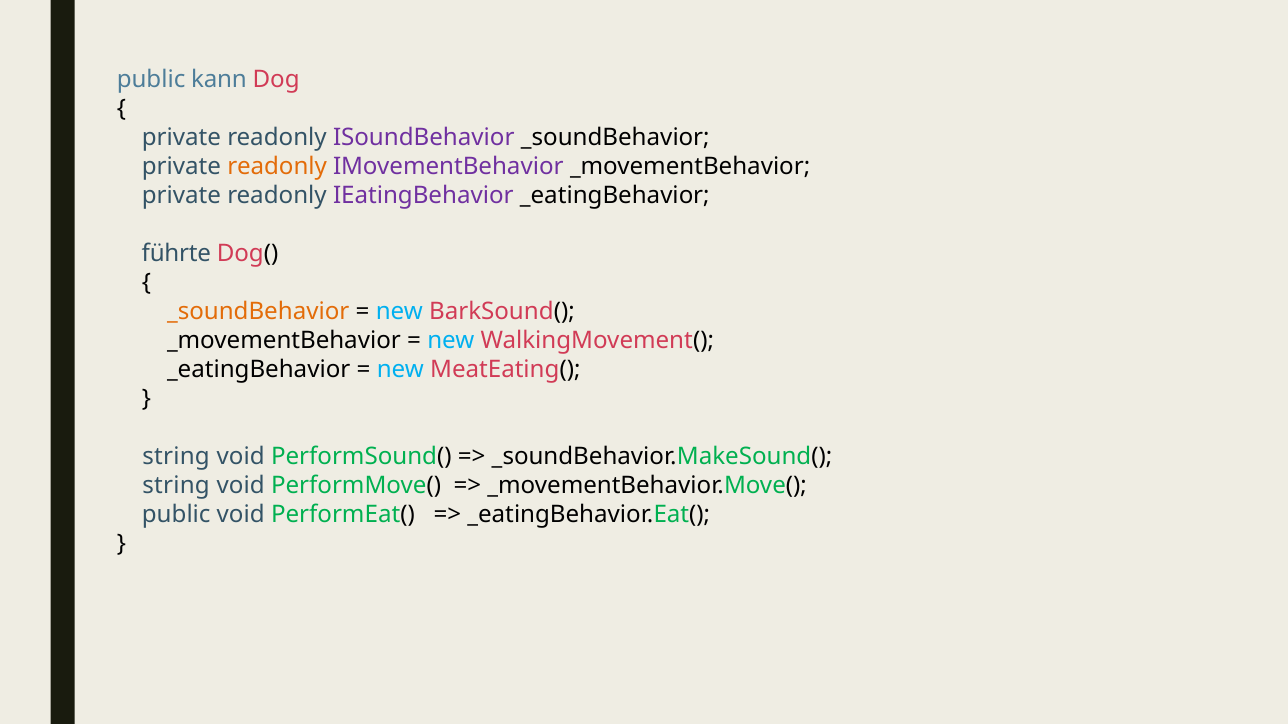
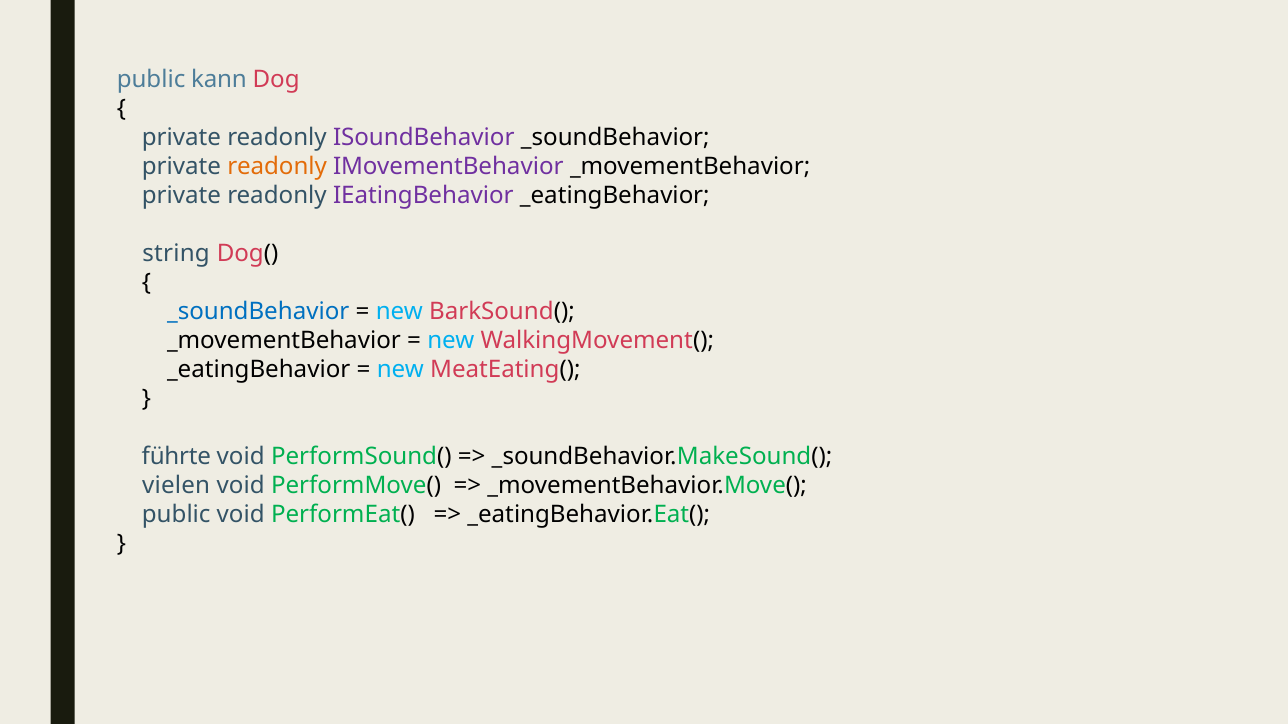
führte: führte -> string
_soundBehavior at (258, 312) colour: orange -> blue
string at (176, 457): string -> führte
string at (176, 486): string -> vielen
